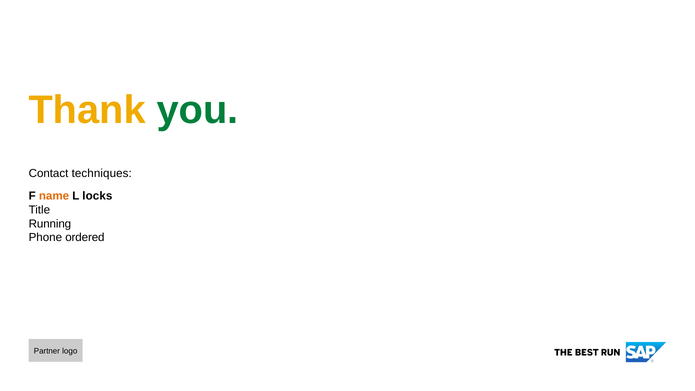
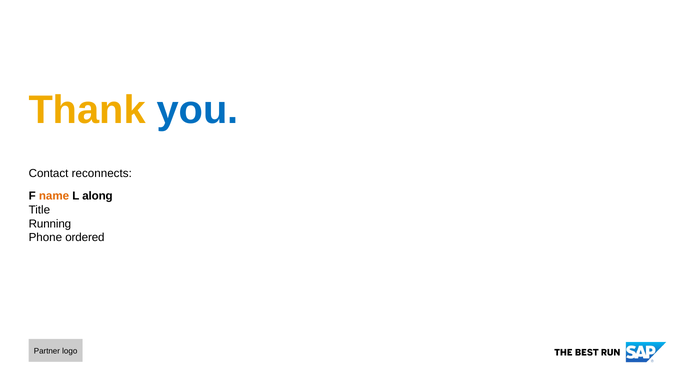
you colour: green -> blue
techniques: techniques -> reconnects
locks: locks -> along
